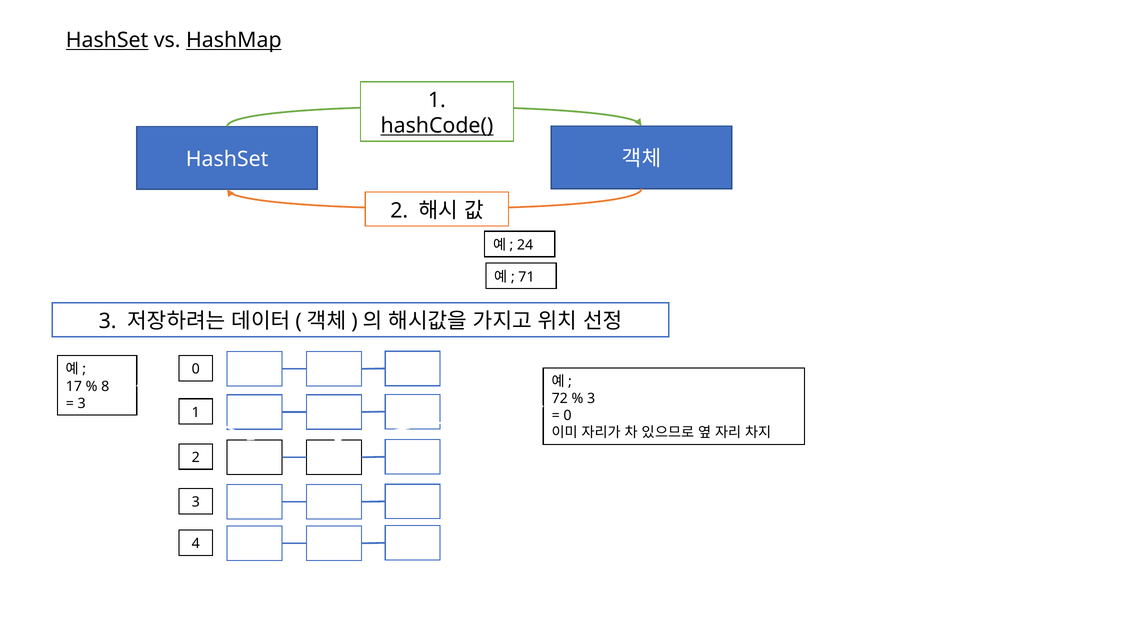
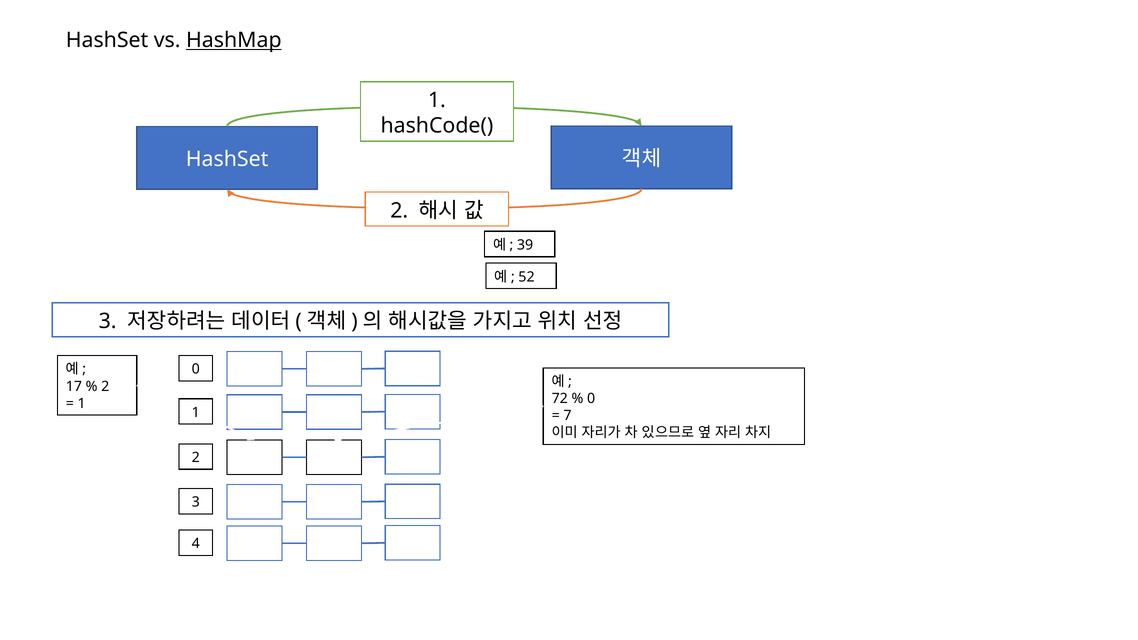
HashSet at (107, 40) underline: present -> none
hashCode( underline: present -> none
24: 24 -> 39
71: 71 -> 52
8 at (105, 386): 8 -> 2
3 at (591, 399): 3 -> 0
3 at (82, 403): 3 -> 1
0 at (567, 416): 0 -> 7
